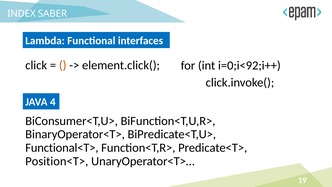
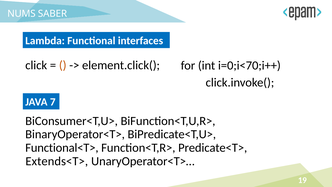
INDEX: INDEX -> NUMS
i=0;i<92;i++: i=0;i<92;i++ -> i=0;i<70;i++
4: 4 -> 7
Position<T>: Position<T> -> Extends<T>
